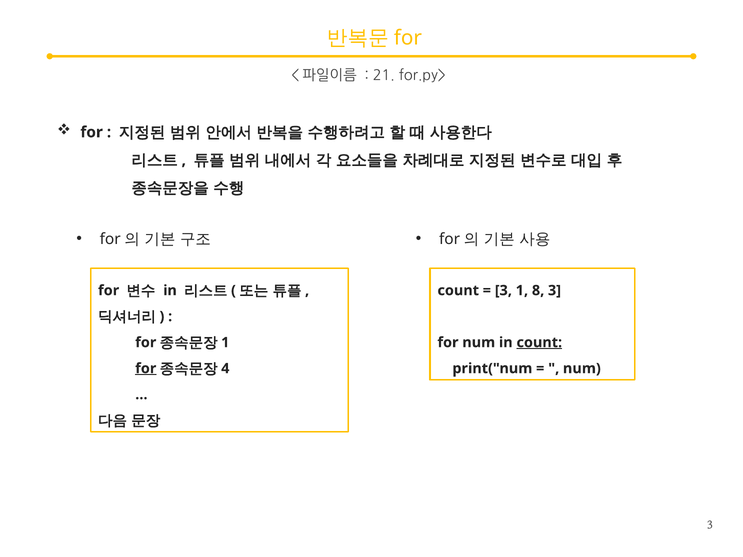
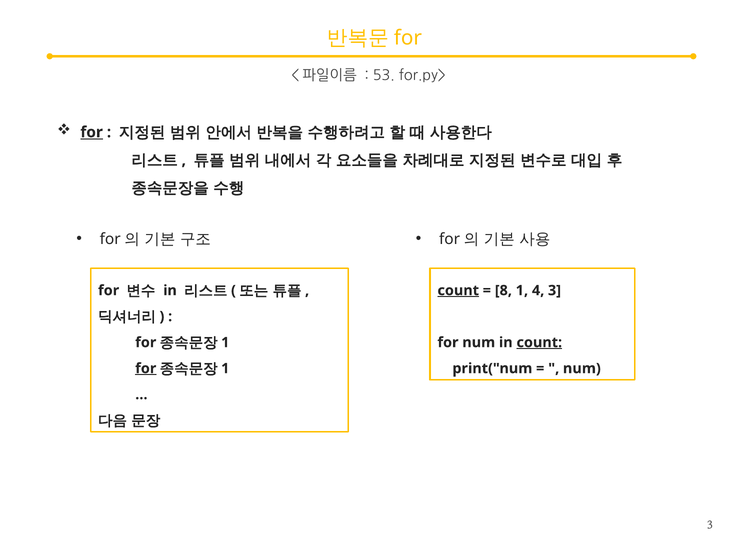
21: 21 -> 53
for at (92, 132) underline: none -> present
count at (458, 291) underline: none -> present
3 at (503, 291): 3 -> 8
8: 8 -> 4
4 at (225, 369): 4 -> 1
